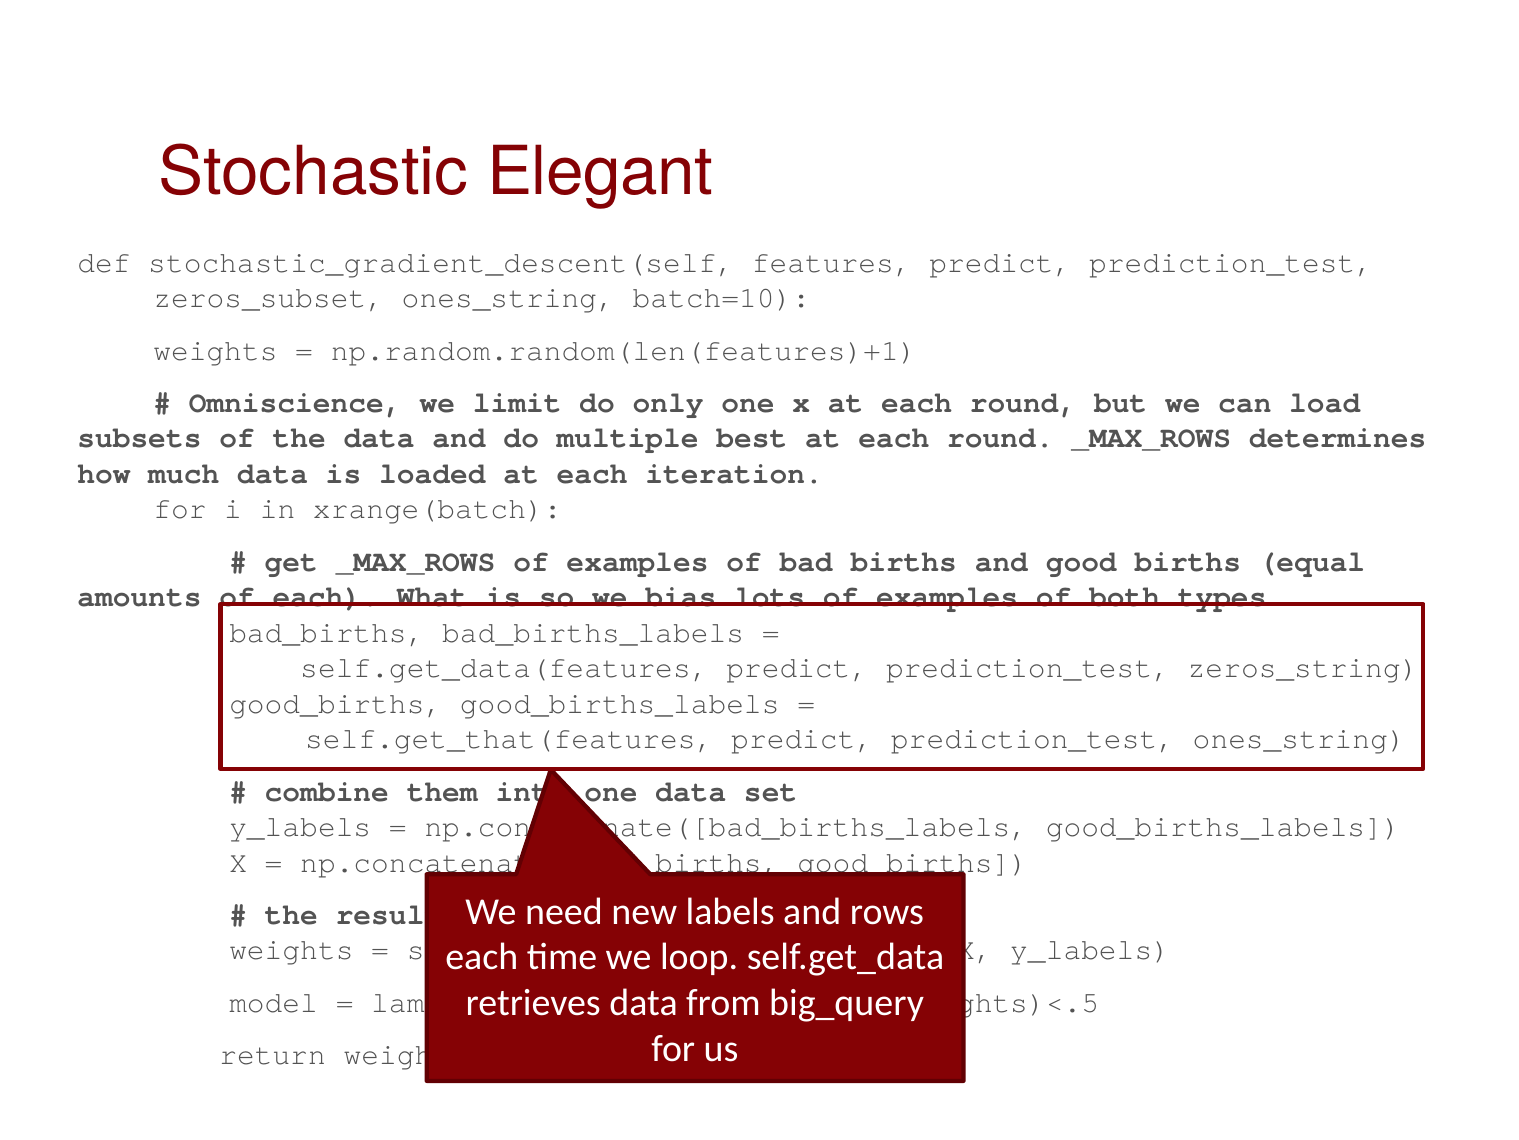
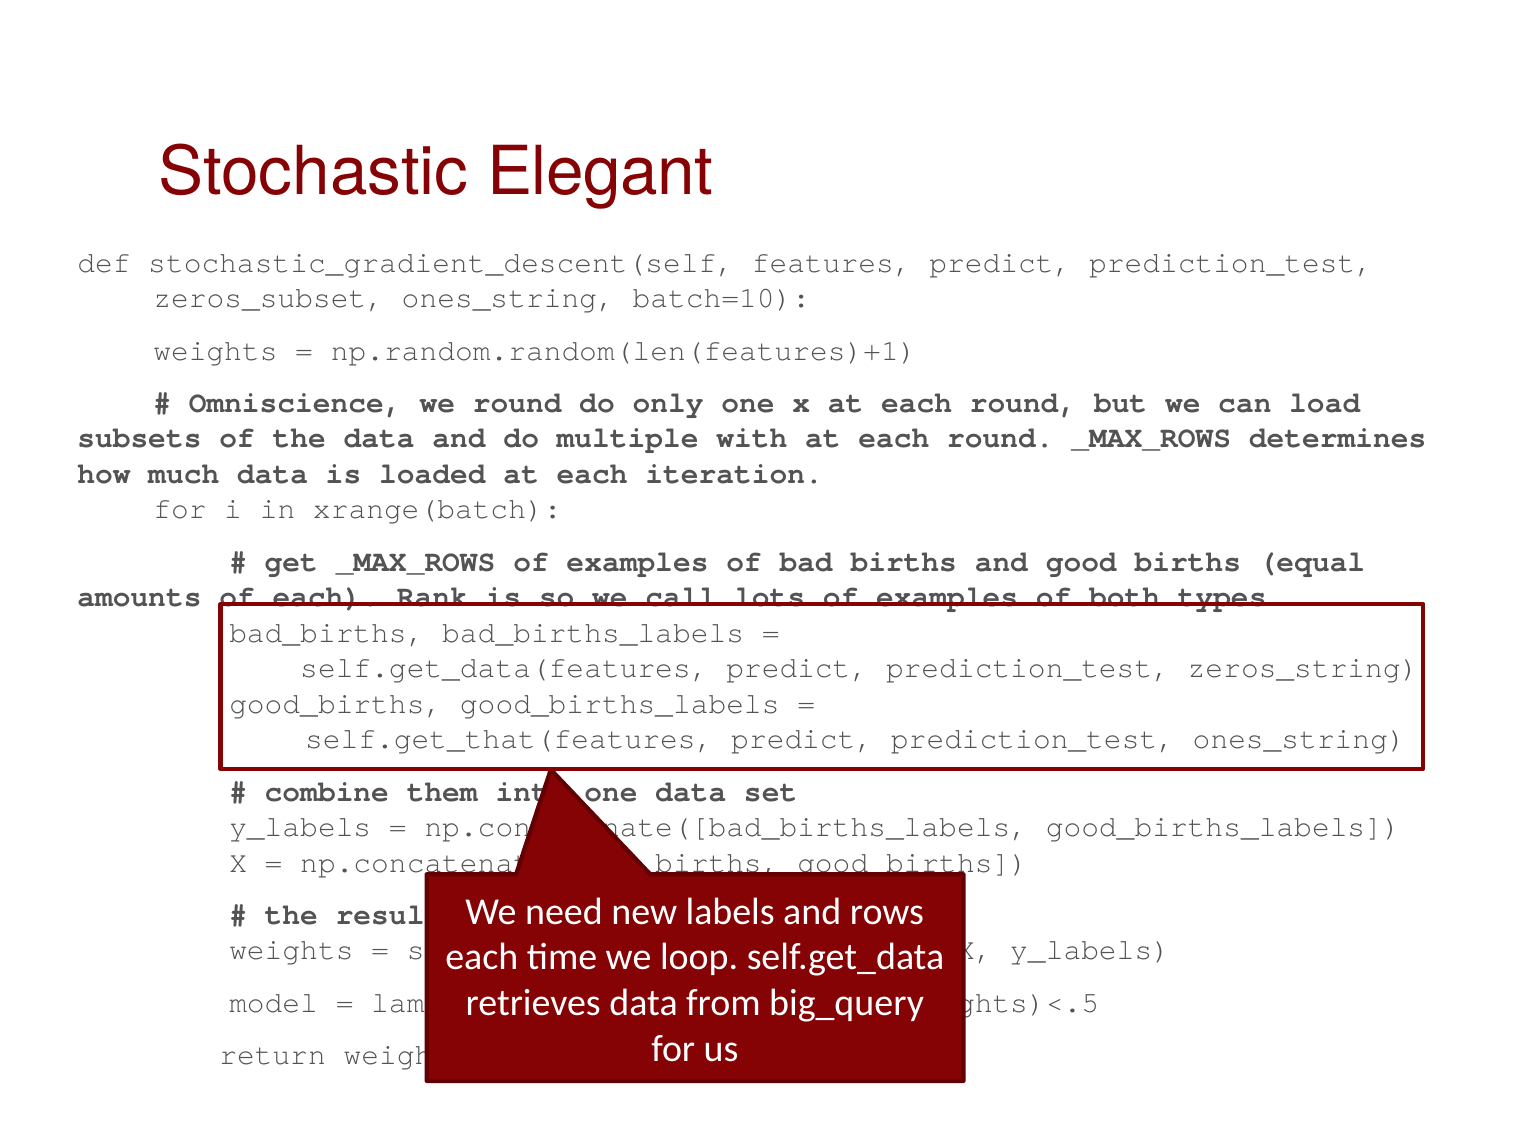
we limit: limit -> round
best: best -> with
What: What -> Rank
bias: bias -> call
